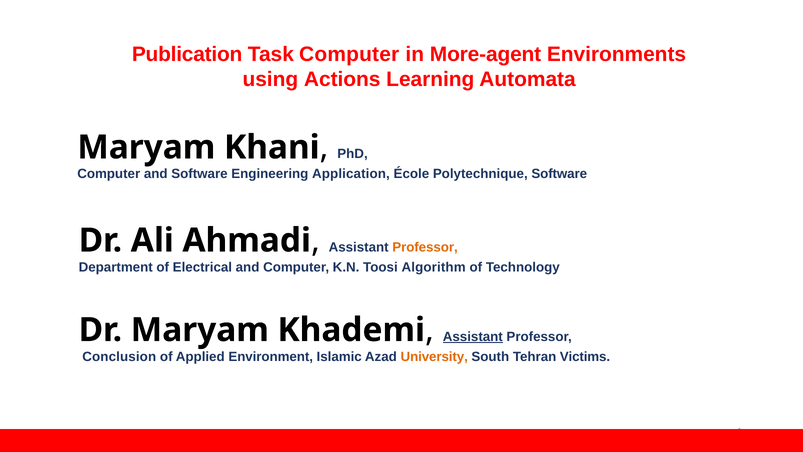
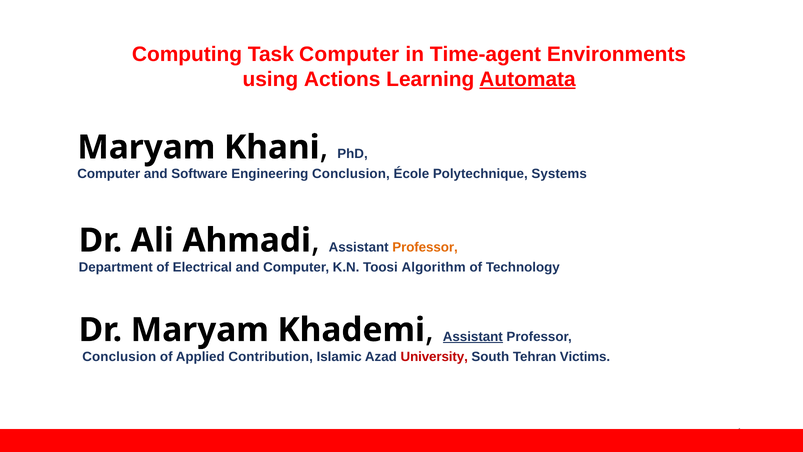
Publication: Publication -> Computing
More-agent: More-agent -> Time-agent
Automata underline: none -> present
Application at (351, 174): Application -> Conclusion
Polytechnique Software: Software -> Systems
Environment: Environment -> Contribution
University colour: orange -> red
